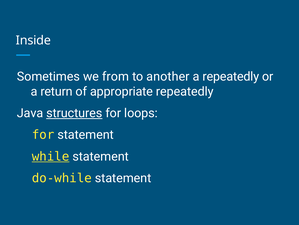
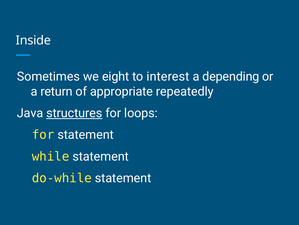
from: from -> eight
another: another -> interest
a repeatedly: repeatedly -> depending
while underline: present -> none
